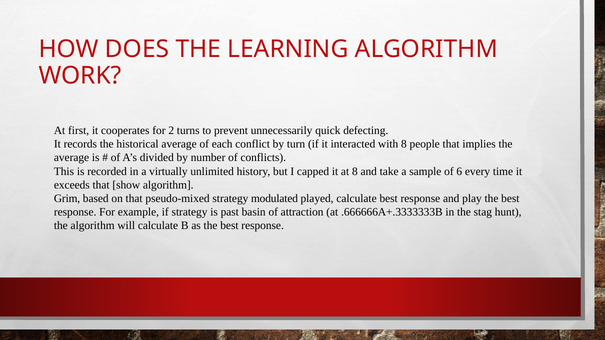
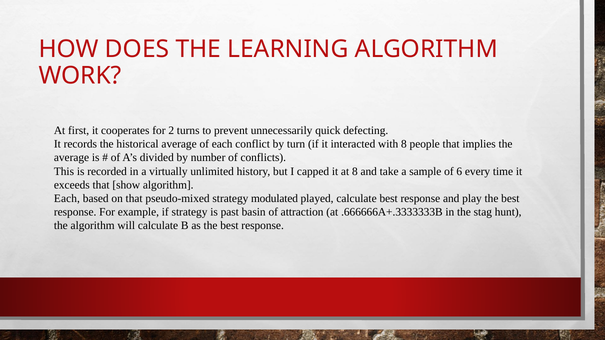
Grim at (67, 199): Grim -> Each
